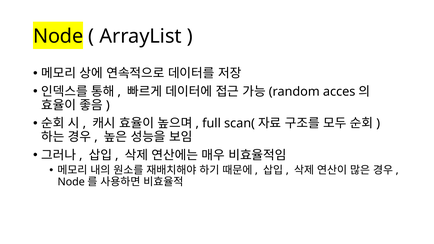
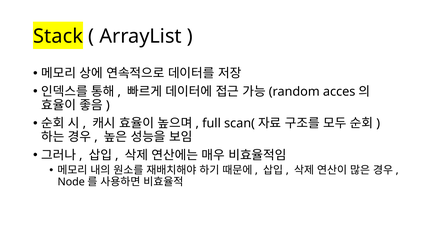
Node at (58, 36): Node -> Stack
